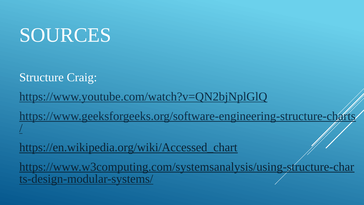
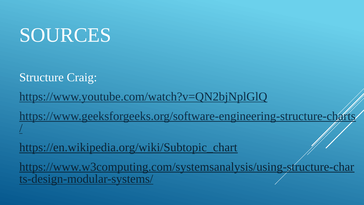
https://en.wikipedia.org/wiki/Accessed_chart: https://en.wikipedia.org/wiki/Accessed_chart -> https://en.wikipedia.org/wiki/Subtopic_chart
